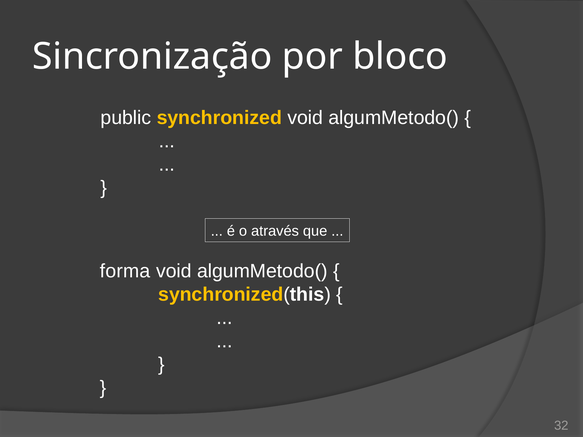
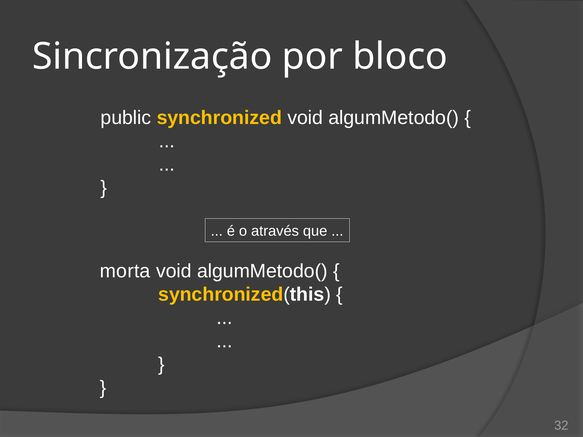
forma: forma -> morta
